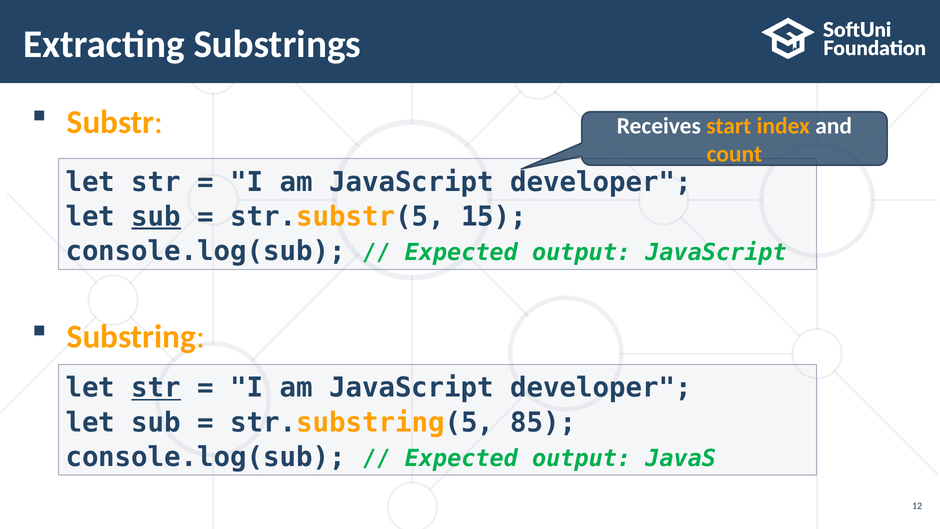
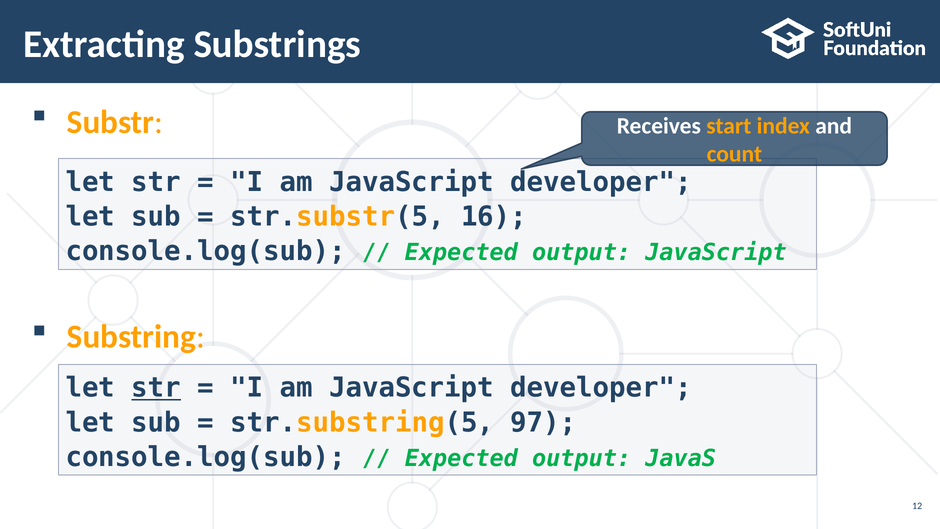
sub at (156, 217) underline: present -> none
15: 15 -> 16
85: 85 -> 97
